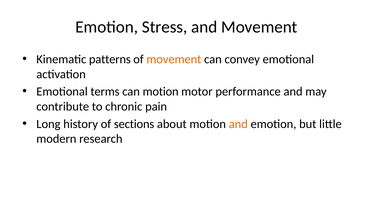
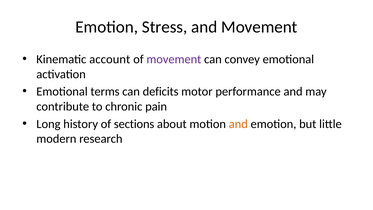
patterns: patterns -> account
movement at (174, 59) colour: orange -> purple
can motion: motion -> deficits
